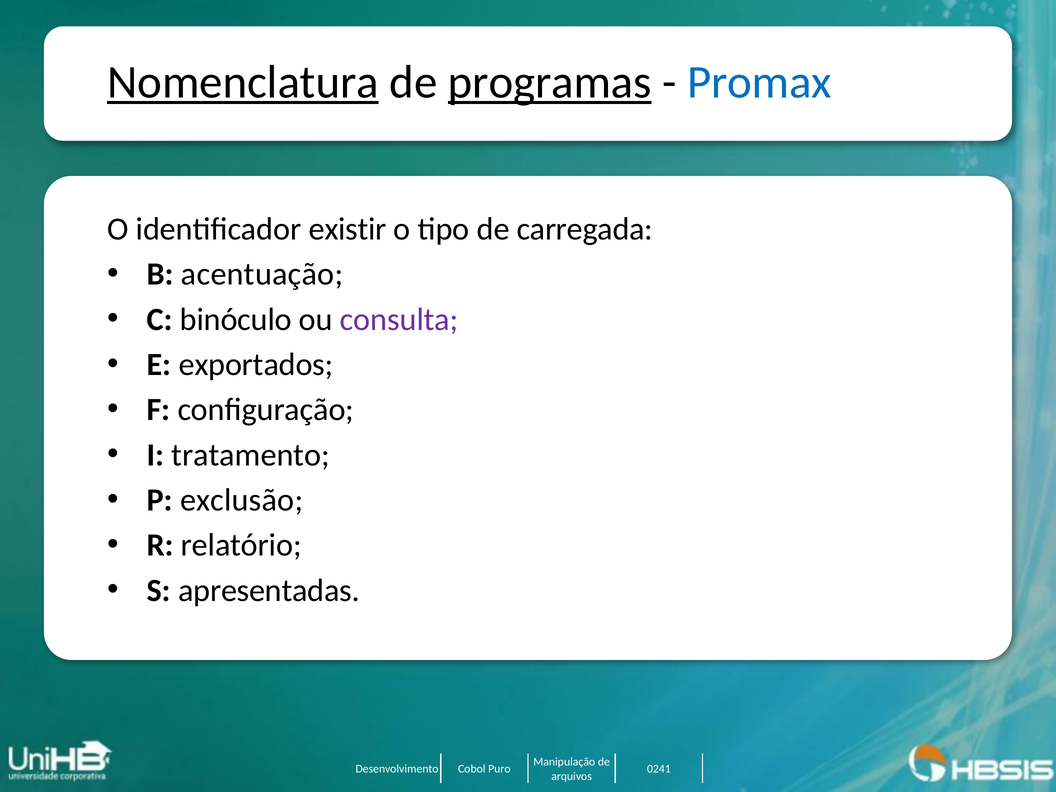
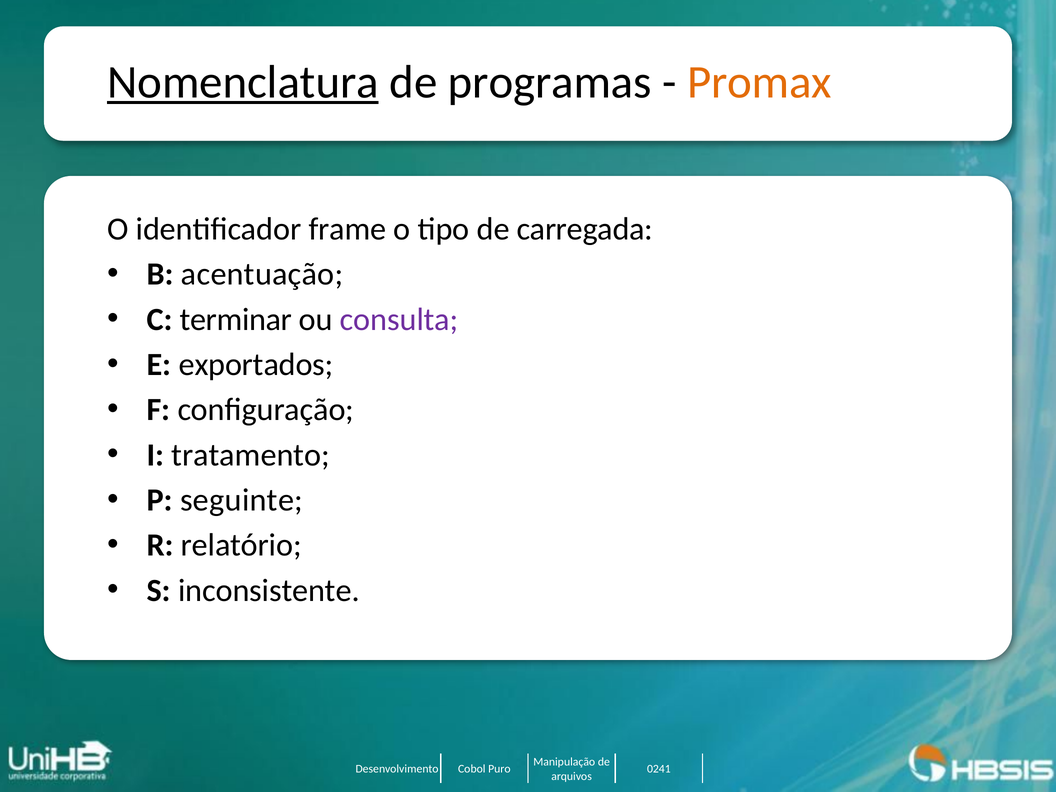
programas underline: present -> none
Promax colour: blue -> orange
existir: existir -> frame
binóculo: binóculo -> terminar
exclusão: exclusão -> seguinte
apresentadas: apresentadas -> inconsistente
